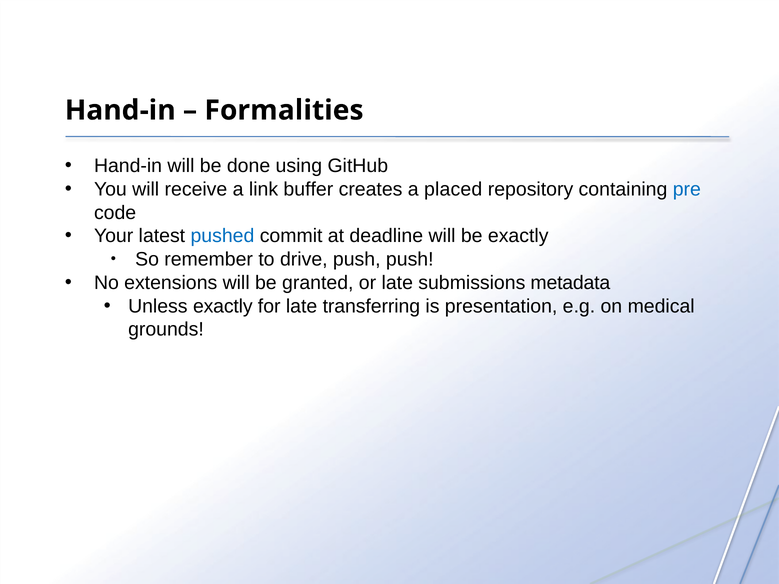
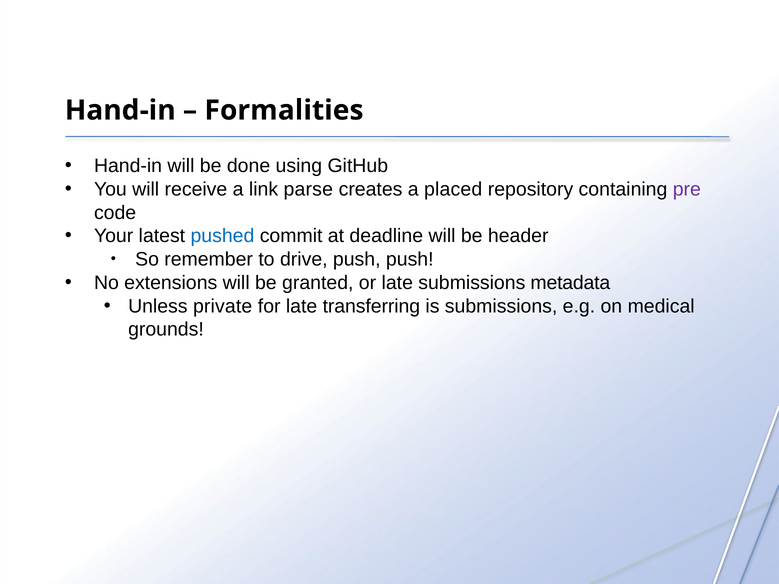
buffer: buffer -> parse
pre colour: blue -> purple
be exactly: exactly -> header
Unless exactly: exactly -> private
is presentation: presentation -> submissions
